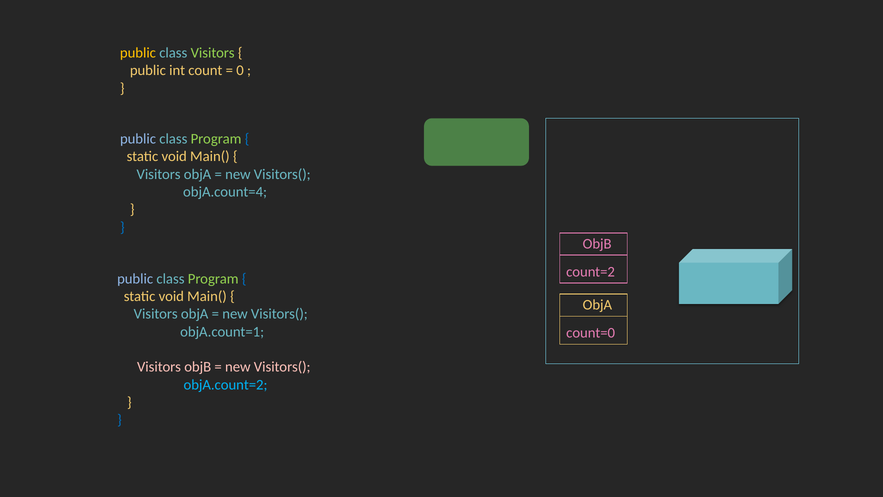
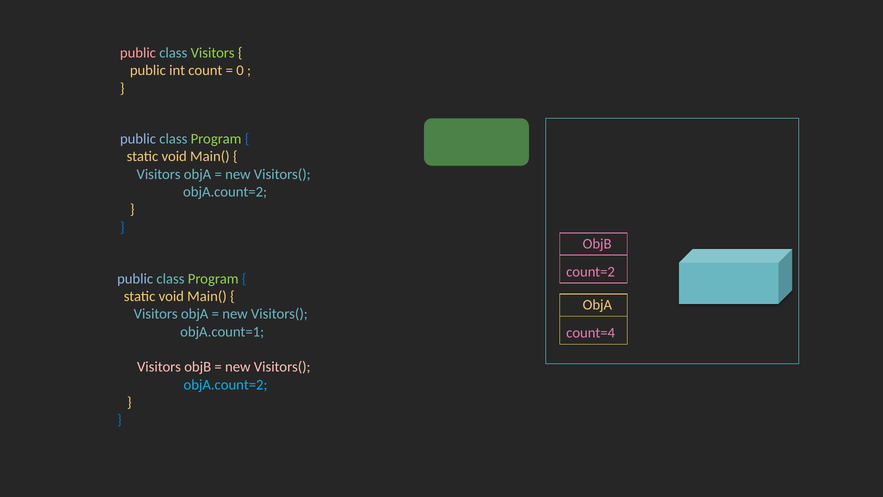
public at (138, 53) colour: yellow -> pink
objA.count=4 at (225, 192): objA.count=4 -> objA.count=2
count=0: count=0 -> count=4
